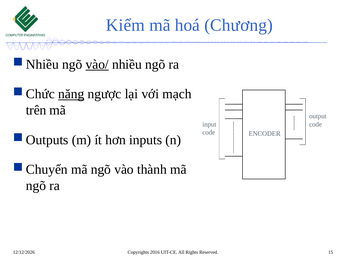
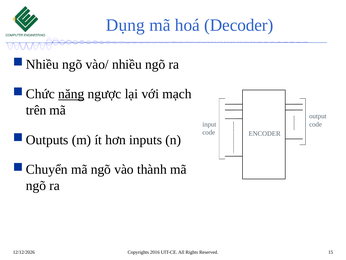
Kiểm: Kiểm -> Dụng
Chương: Chương -> Decoder
vào/ underline: present -> none
